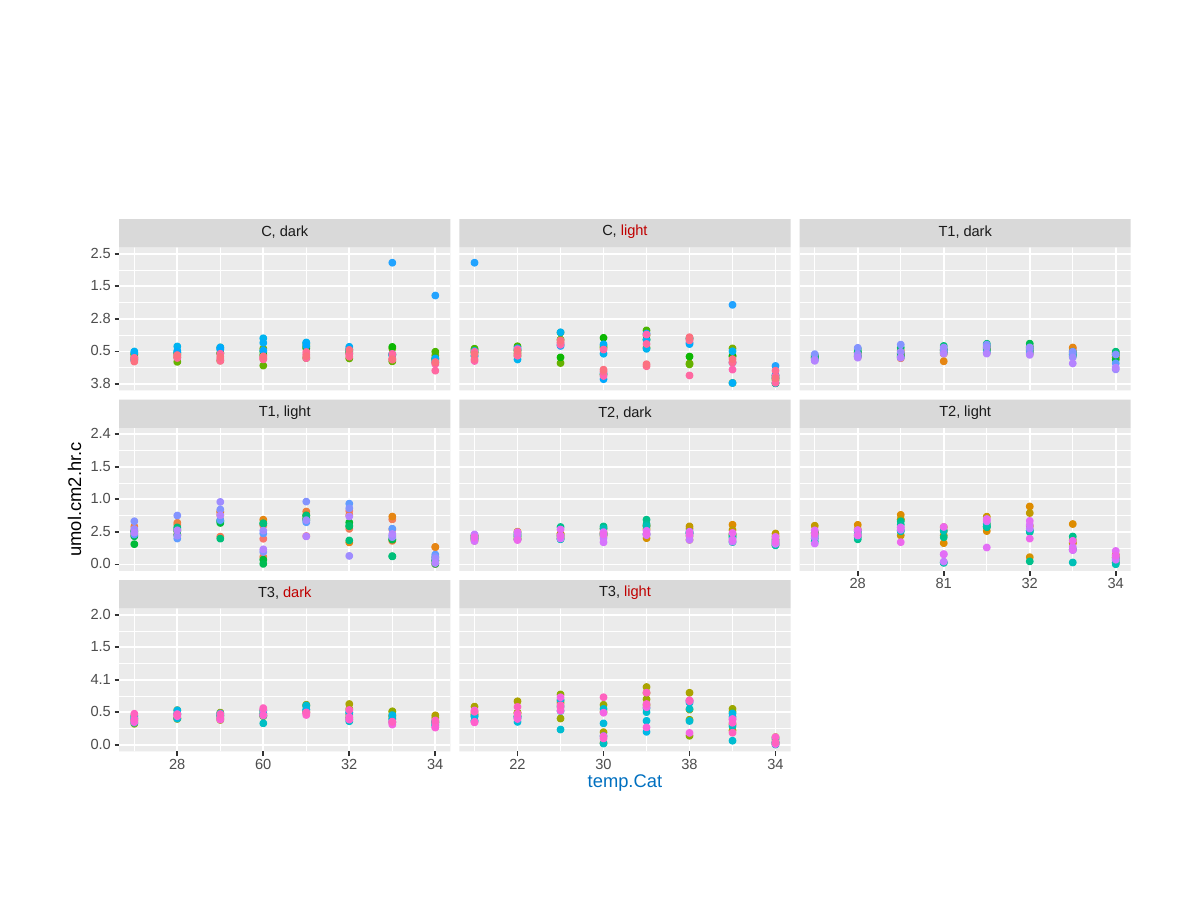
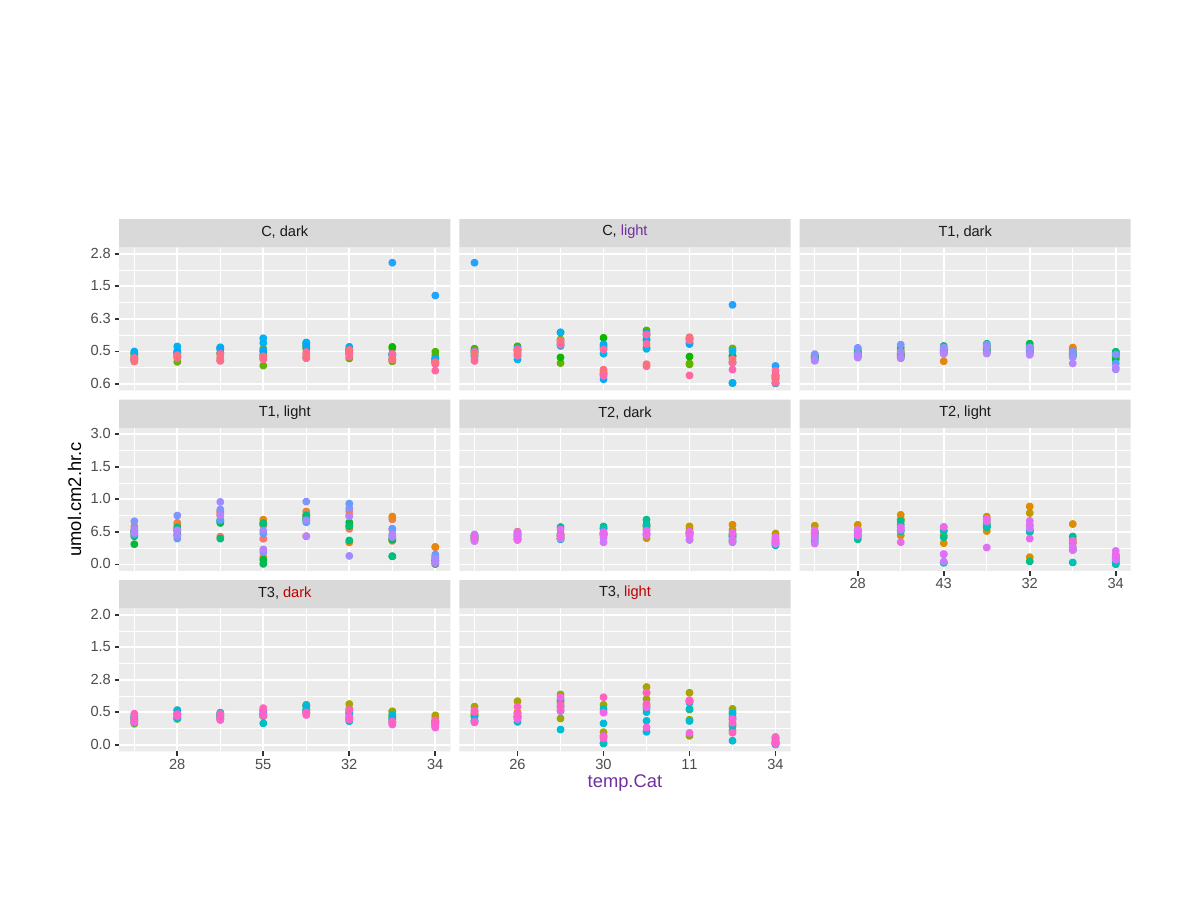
light at (634, 231) colour: red -> purple
2.5 at (101, 253): 2.5 -> 2.8
2.8: 2.8 -> 6.3
3.8: 3.8 -> 0.6
2.4: 2.4 -> 3.0
2.5 at (101, 531): 2.5 -> 6.5
81: 81 -> 43
4.1 at (101, 679): 4.1 -> 2.8
60: 60 -> 55
22: 22 -> 26
38: 38 -> 11
temp.Cat colour: blue -> purple
